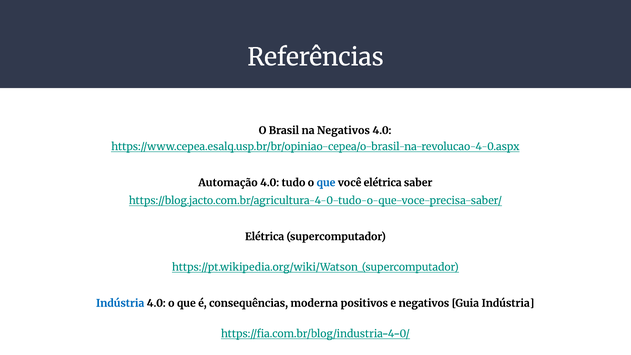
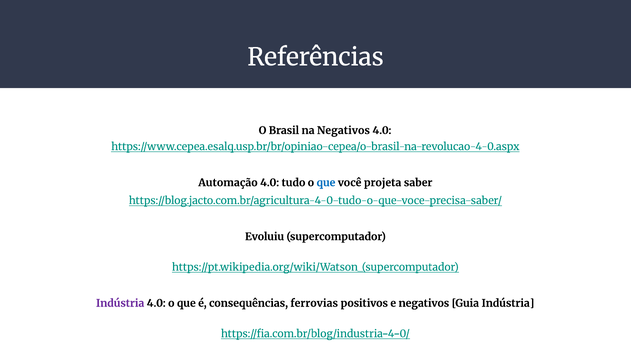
você elétrica: elétrica -> projeta
Elétrica at (265, 237): Elétrica -> Evoluiu
Indústria at (120, 303) colour: blue -> purple
moderna: moderna -> ferrovias
